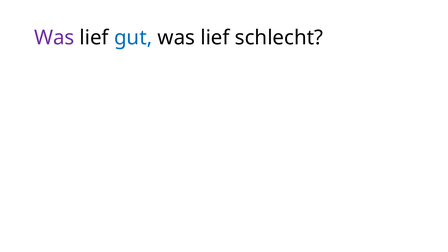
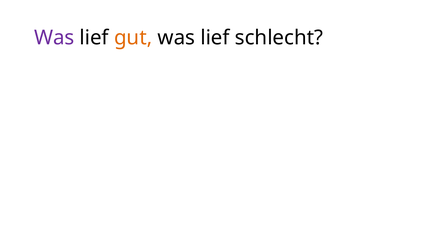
gut colour: blue -> orange
